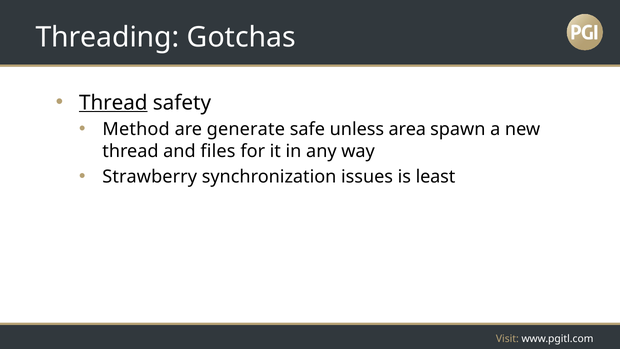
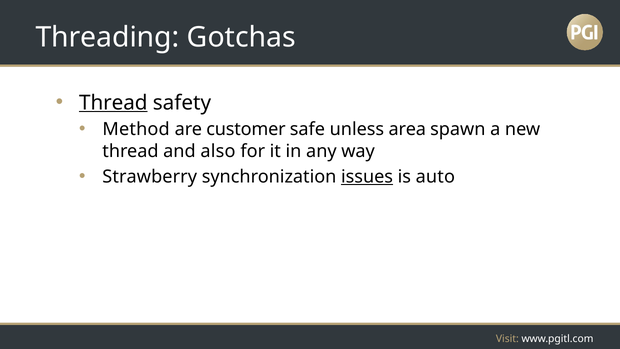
generate: generate -> customer
files: files -> also
issues underline: none -> present
least: least -> auto
